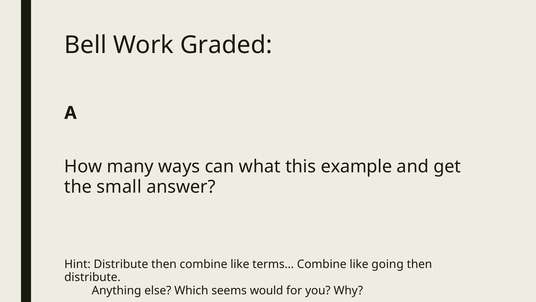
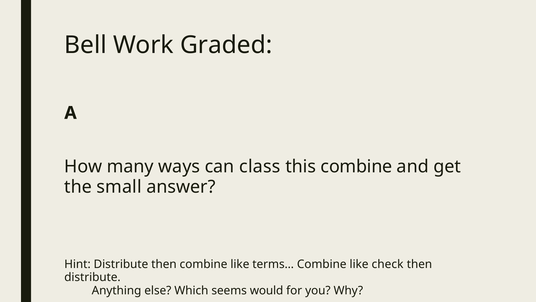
what: what -> class
this example: example -> combine
going: going -> check
